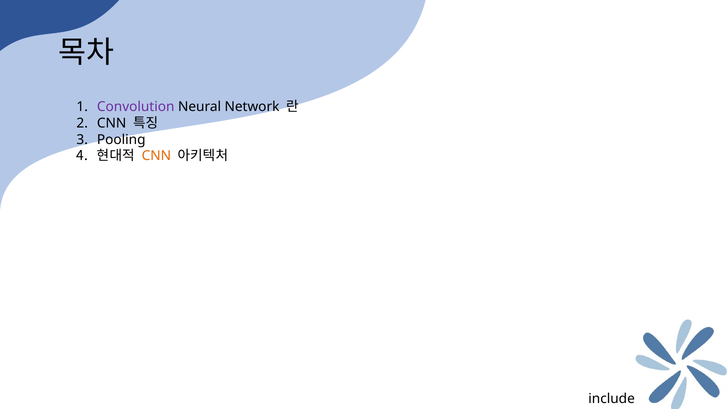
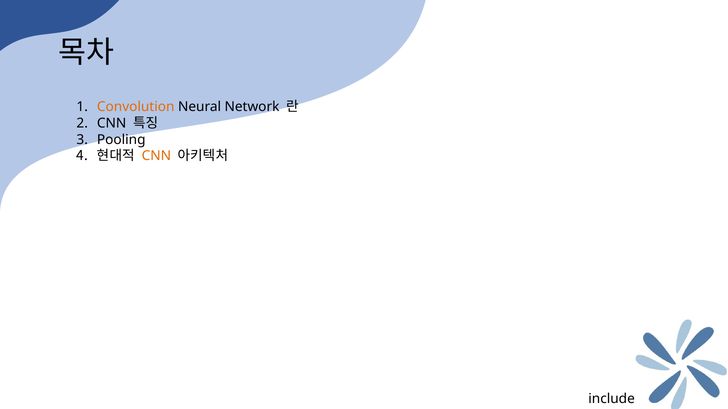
Convolution colour: purple -> orange
